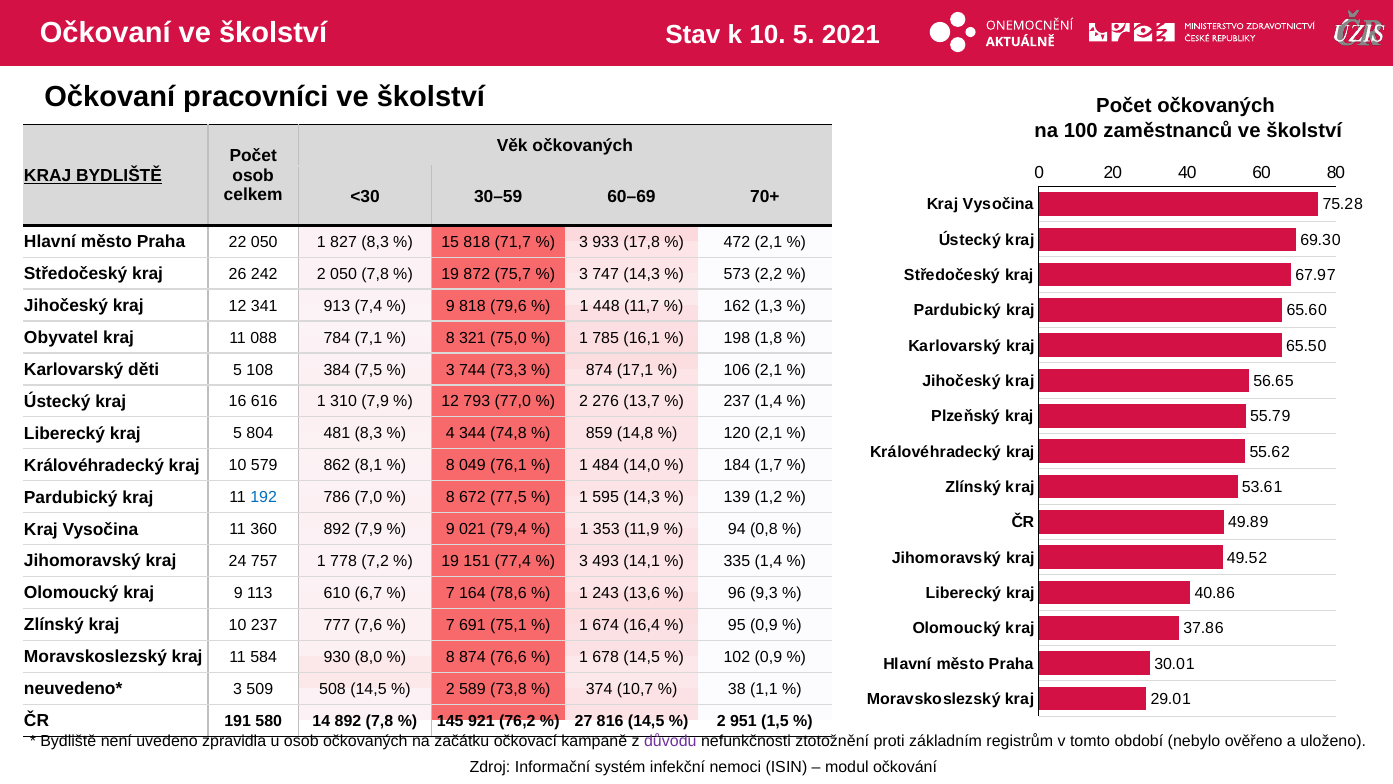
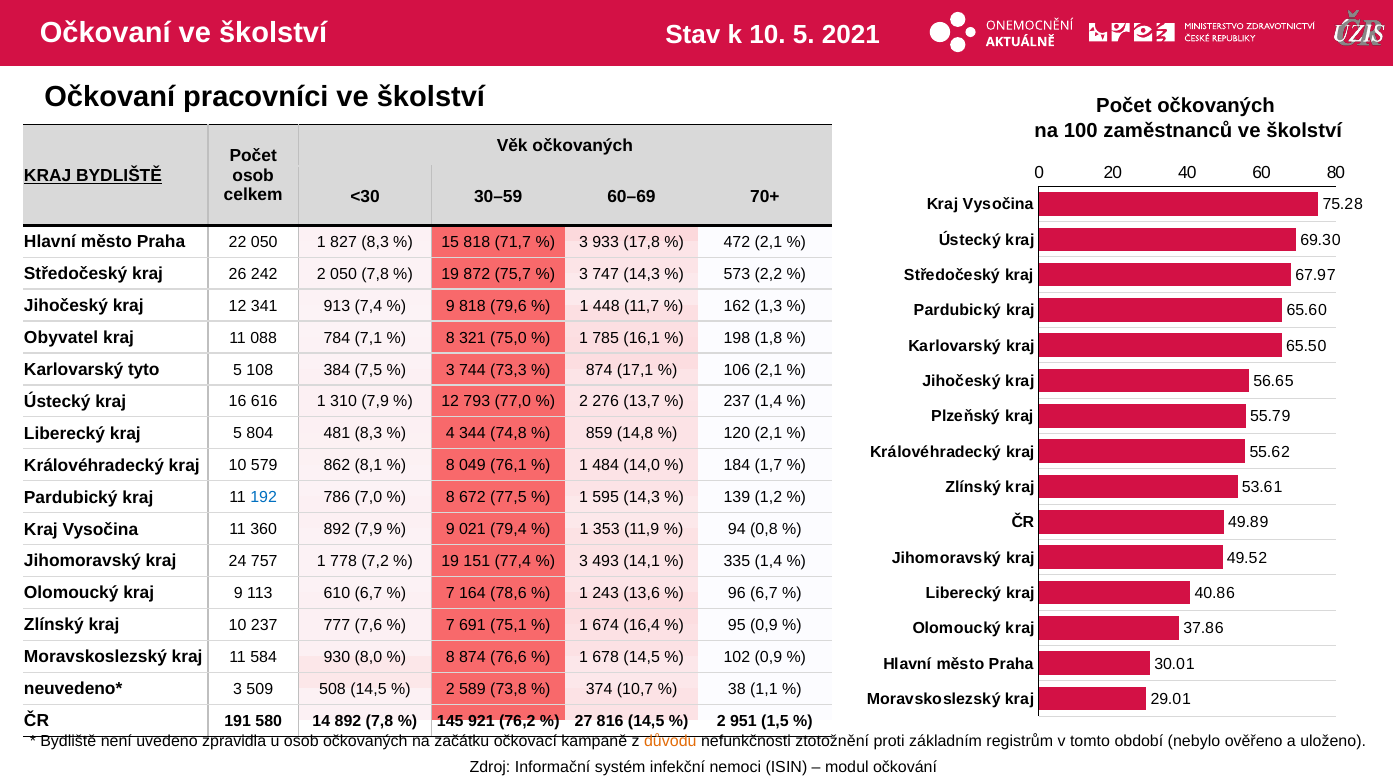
děti: děti -> tyto
96 9,3: 9,3 -> 6,7
důvodu colour: purple -> orange
